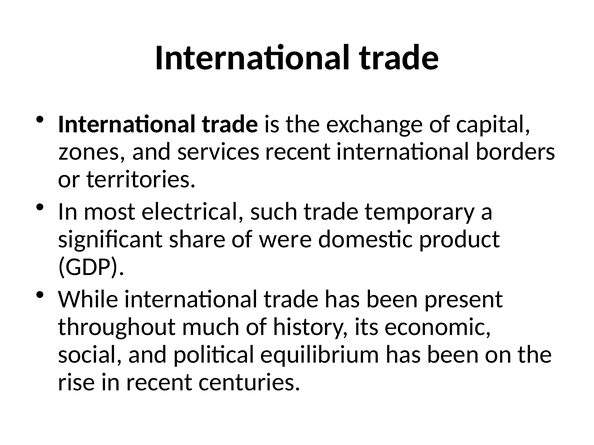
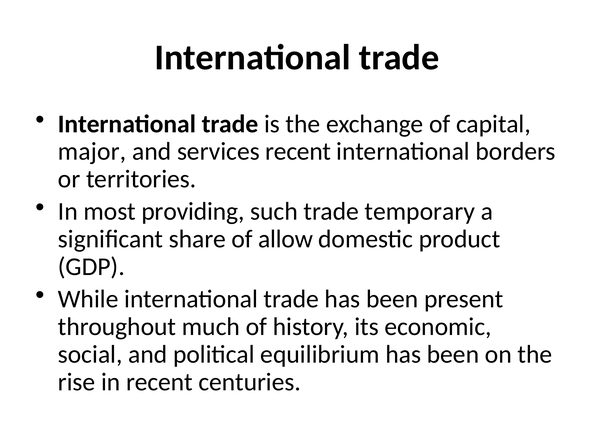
zones: zones -> major
electrical: electrical -> providing
were: were -> allow
